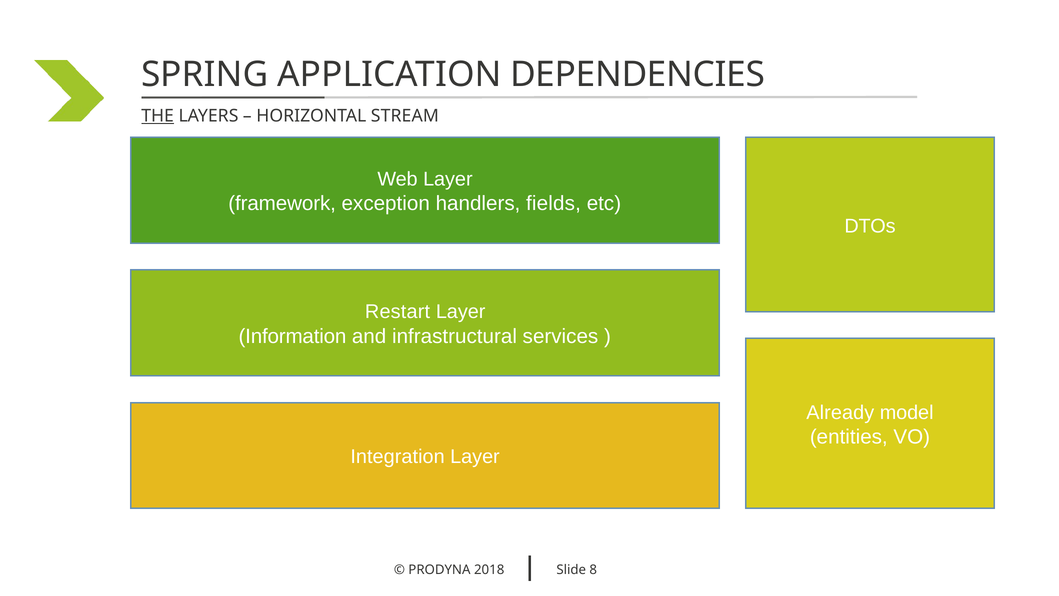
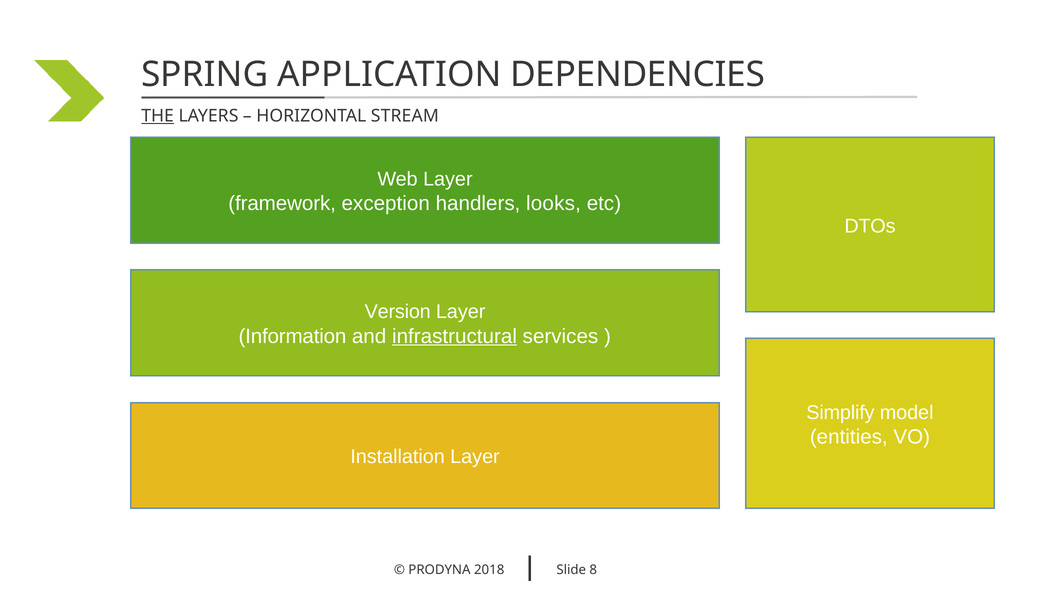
fields: fields -> looks
Restart: Restart -> Version
infrastructural underline: none -> present
Already: Already -> Simplify
Integration: Integration -> Installation
